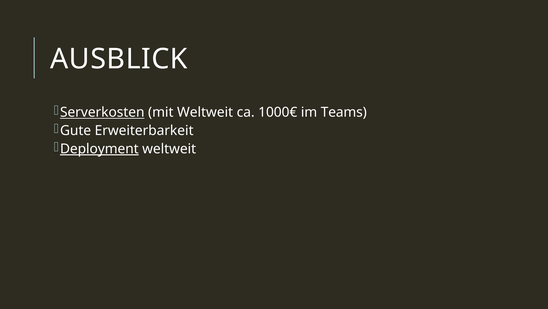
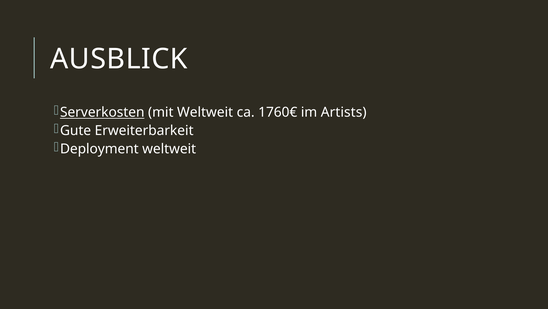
1000€: 1000€ -> 1760€
Teams: Teams -> Artists
Deployment underline: present -> none
